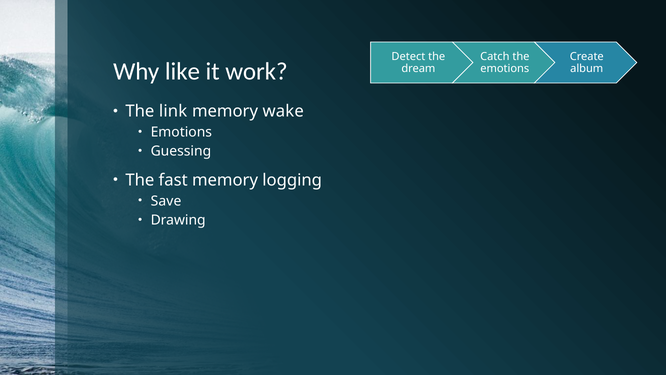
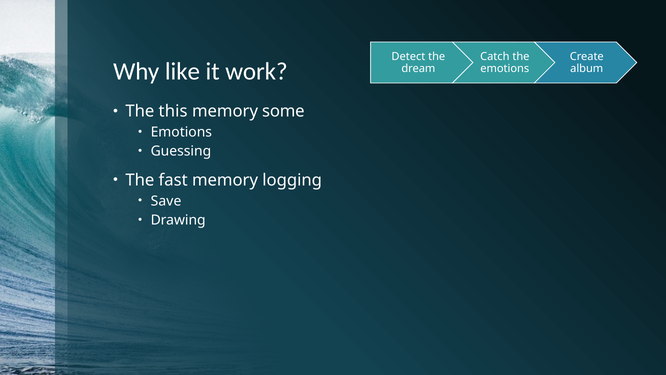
link: link -> this
wake: wake -> some
